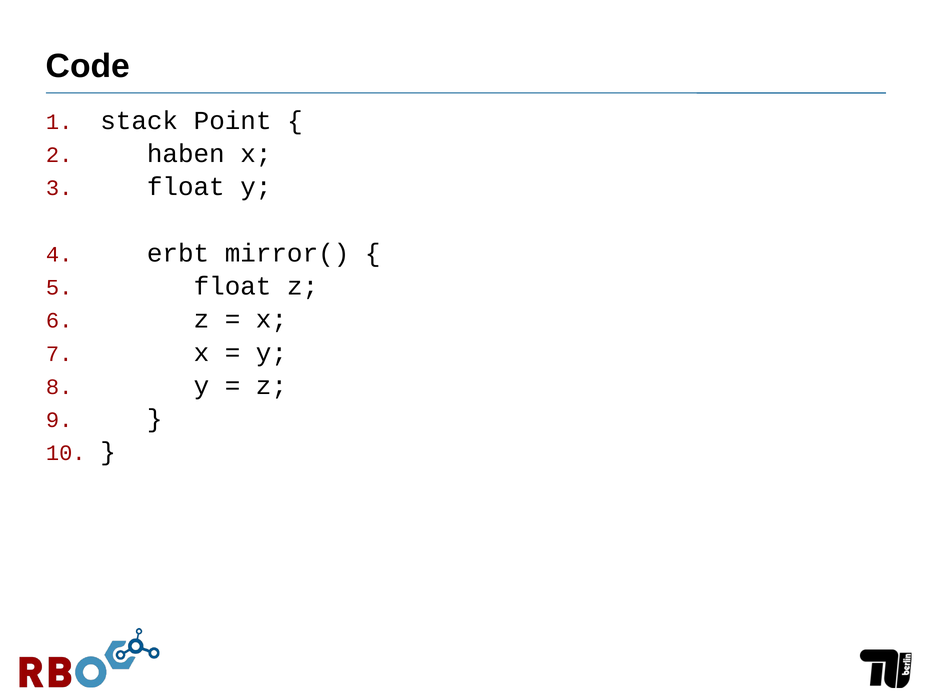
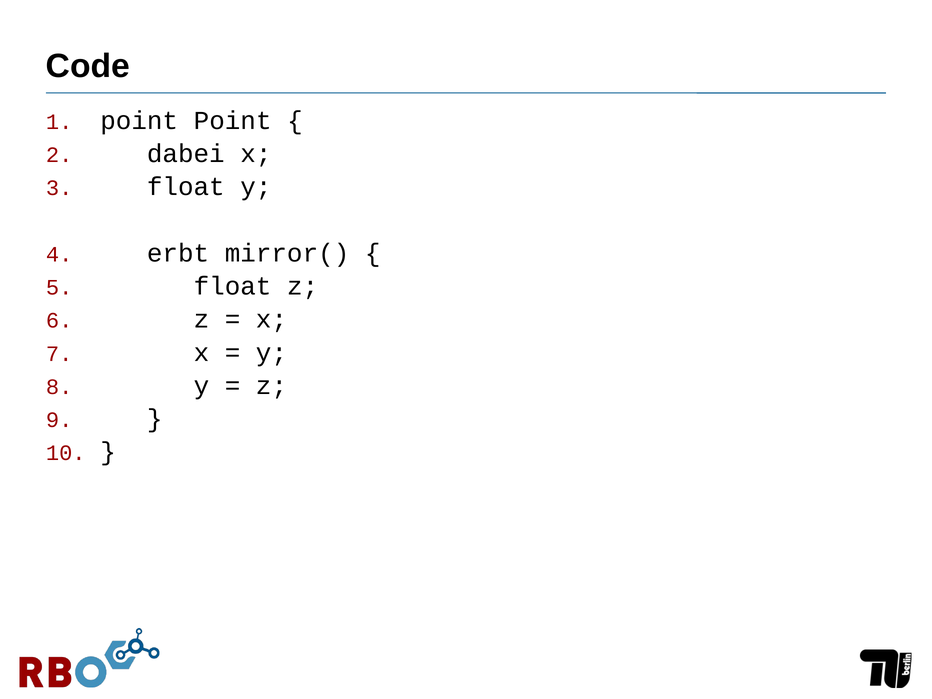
stack at (139, 121): stack -> point
haben: haben -> dabei
